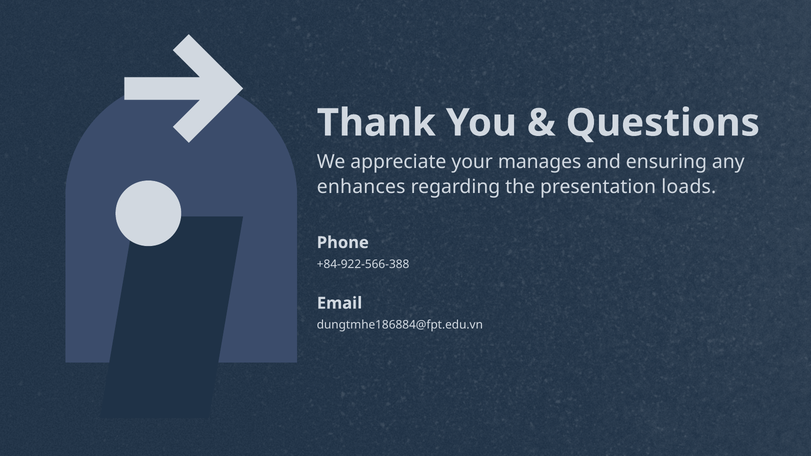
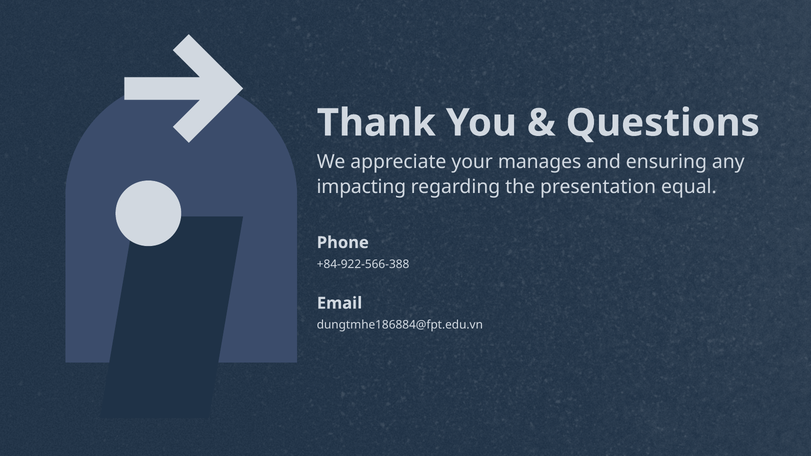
enhances: enhances -> impacting
loads: loads -> equal
